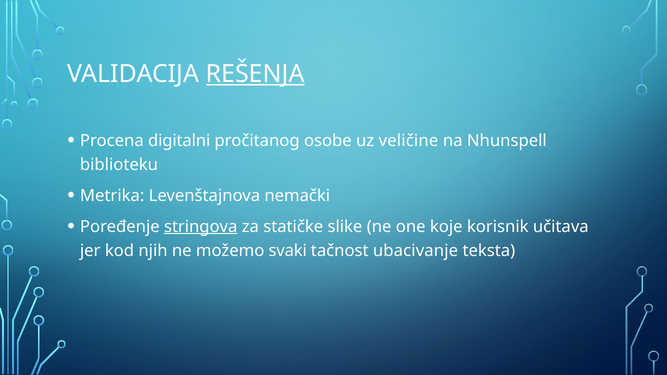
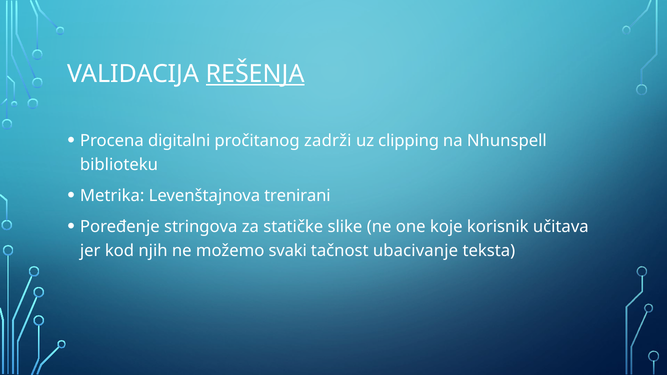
osobe: osobe -> zadrži
veličine: veličine -> clipping
nemački: nemački -> trenirani
stringova underline: present -> none
